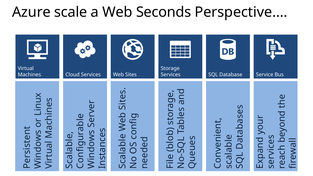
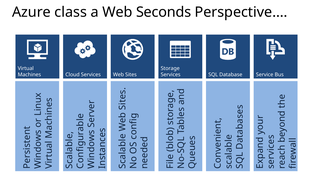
scale: scale -> class
